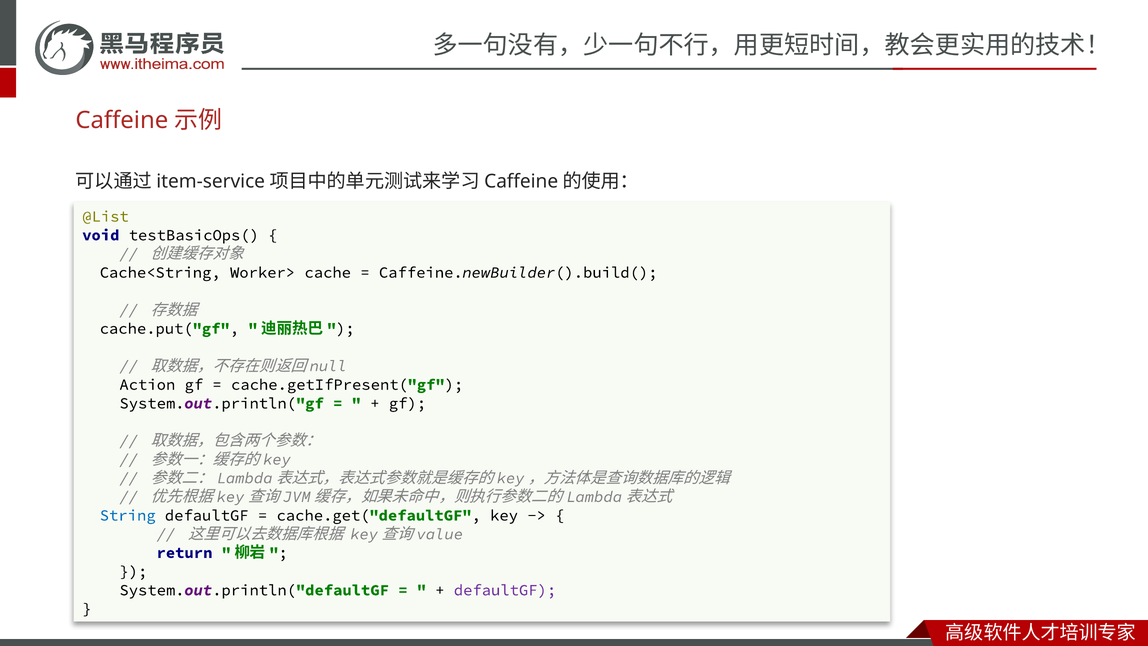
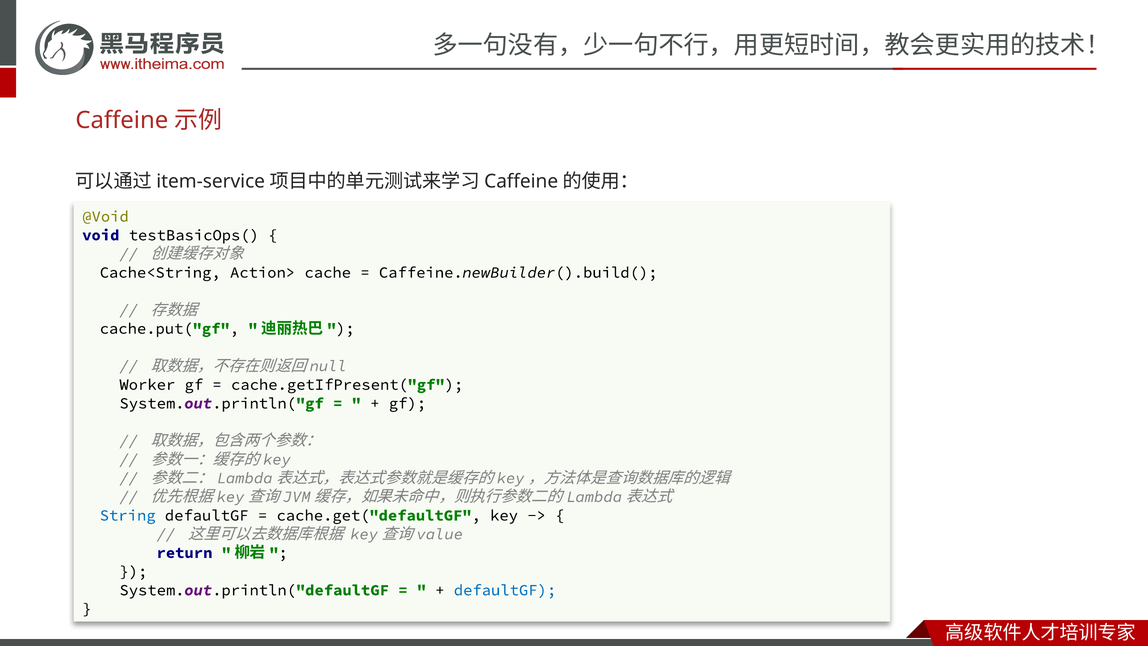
@List: @List -> @Void
Worker>: Worker> -> Action>
Action: Action -> Worker
defaultGF at (505, 590) colour: purple -> blue
